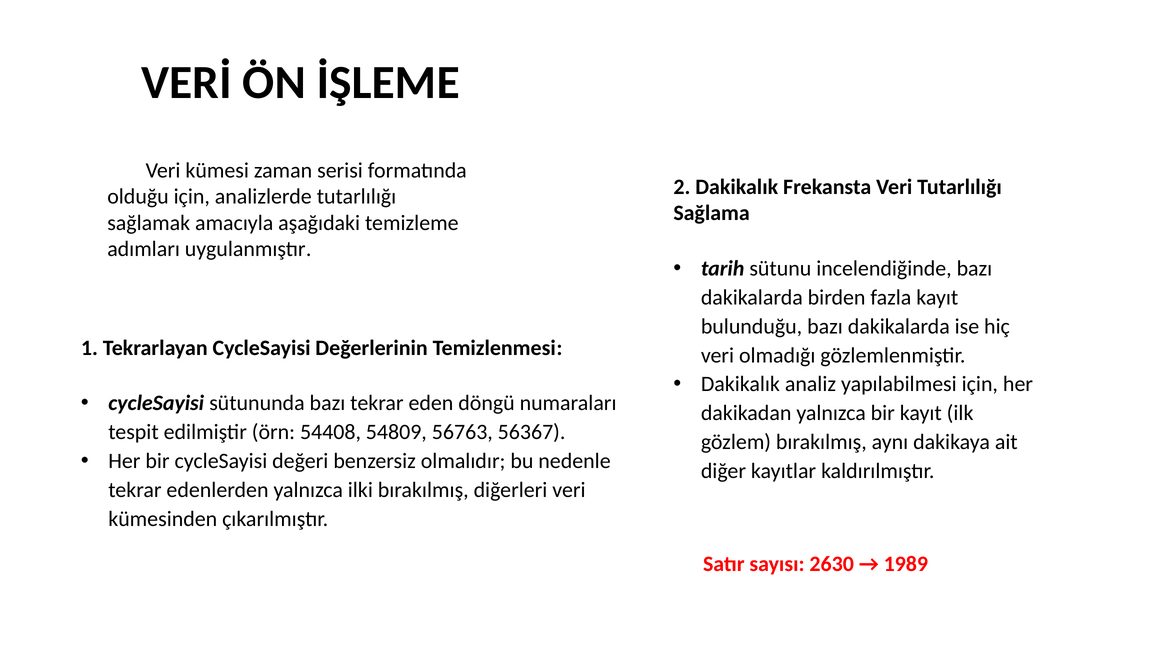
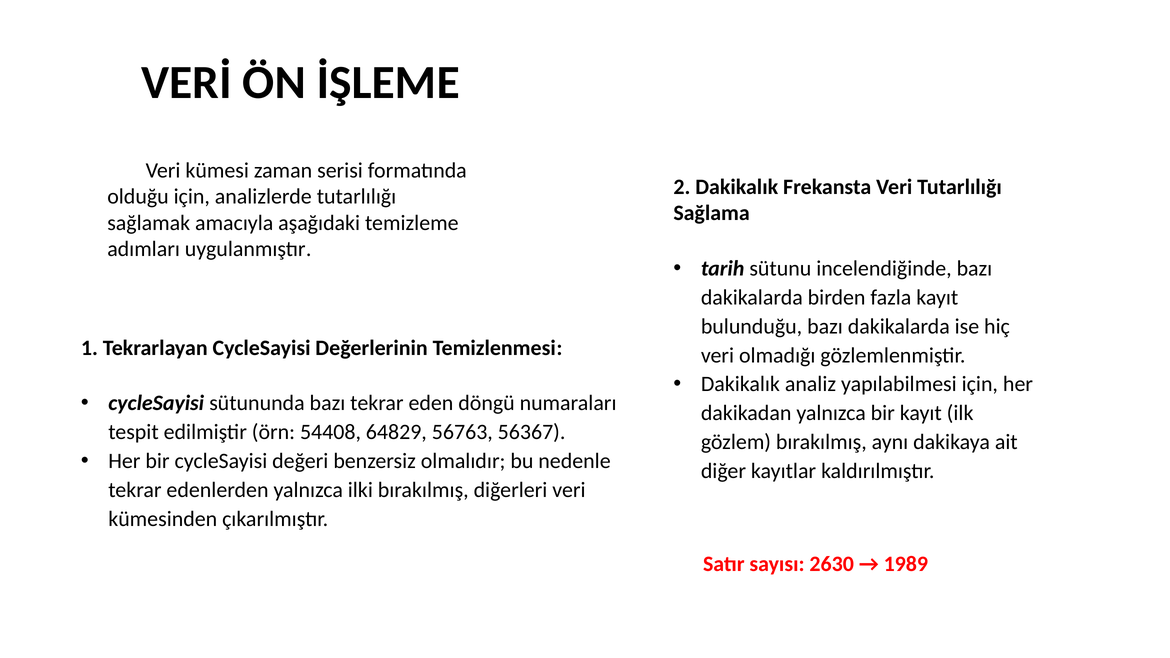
54809: 54809 -> 64829
